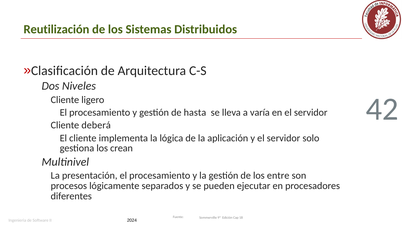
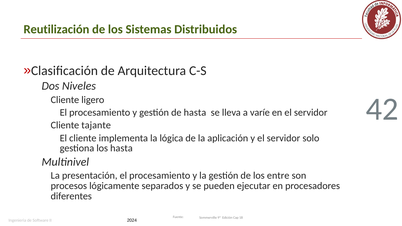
varía: varía -> varíe
deberá: deberá -> tajante
los crean: crean -> hasta
